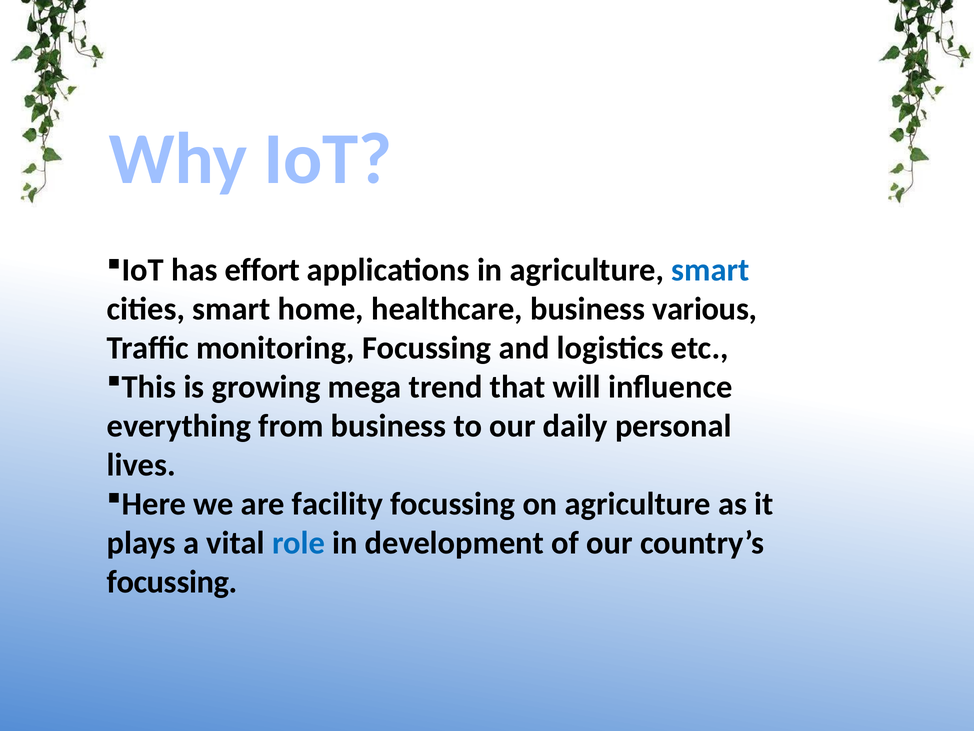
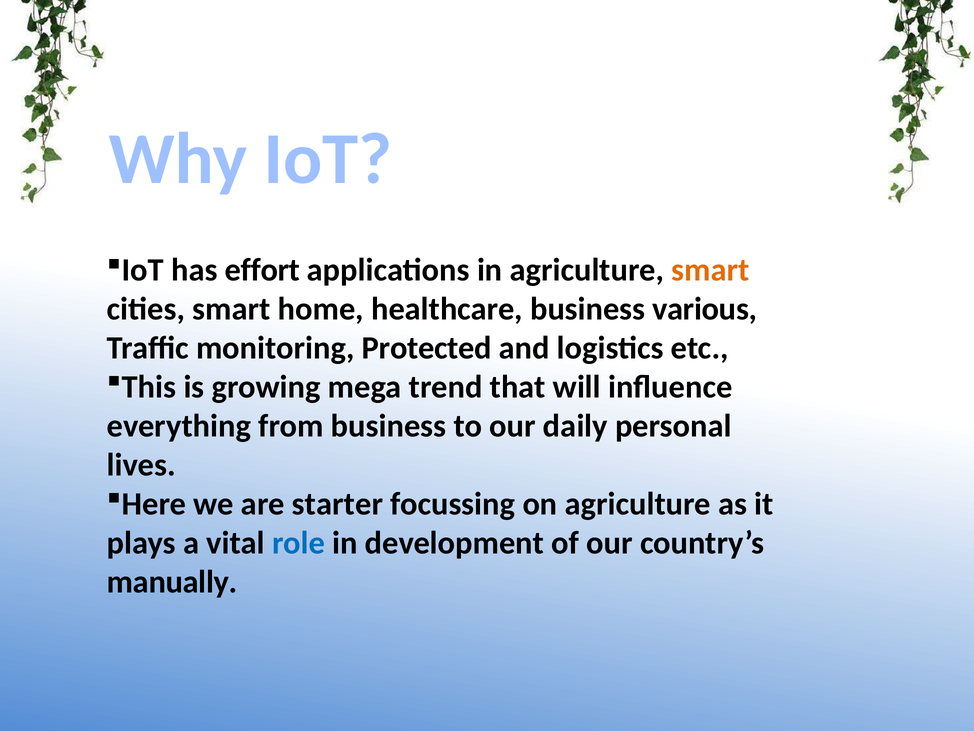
smart at (710, 270) colour: blue -> orange
monitoring Focussing: Focussing -> Protected
facility: facility -> starter
focussing at (172, 582): focussing -> manually
